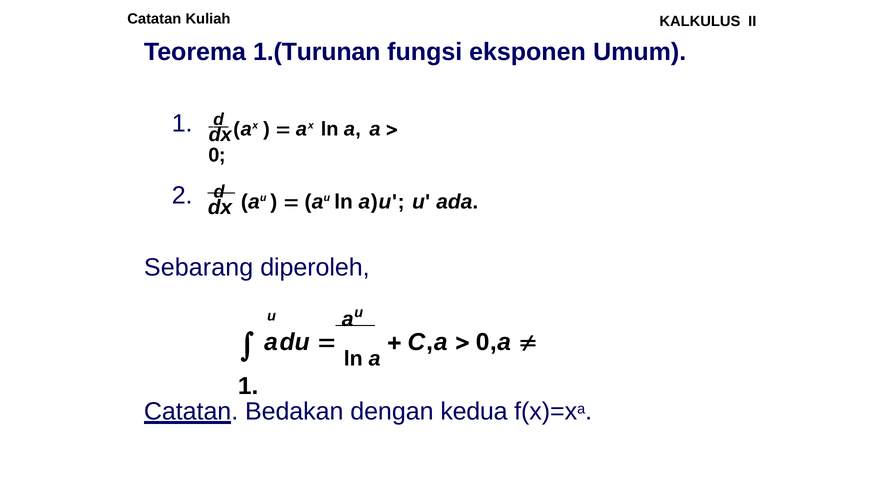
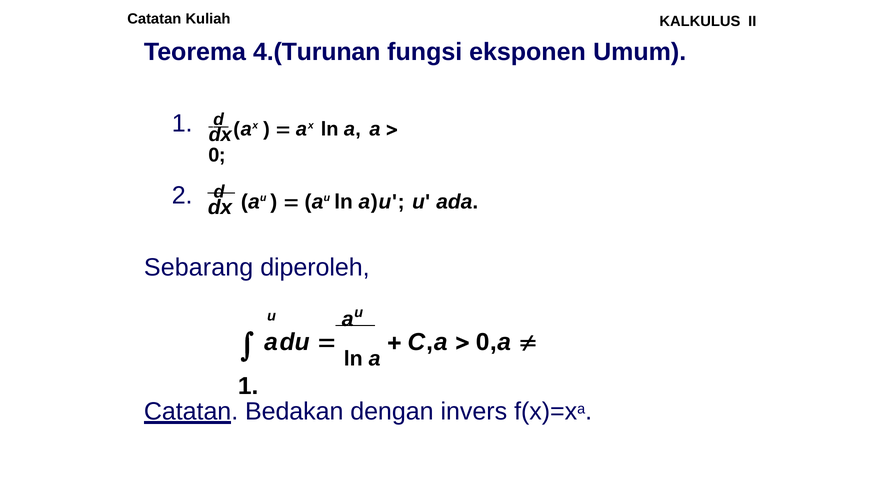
1.(Turunan: 1.(Turunan -> 4.(Turunan
kedua: kedua -> invers
